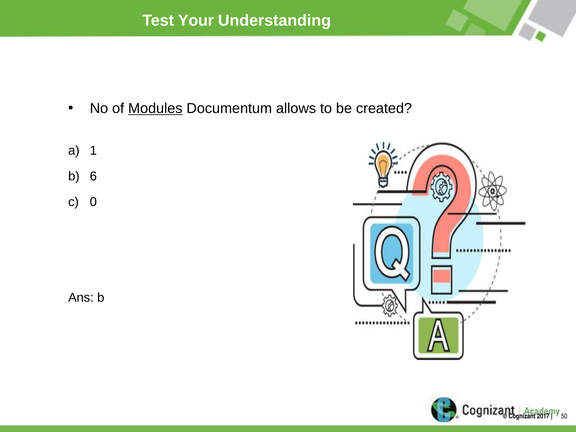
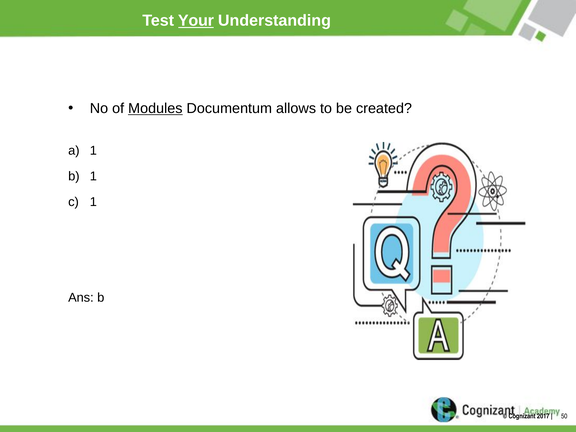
Your underline: none -> present
b 6: 6 -> 1
0 at (93, 202): 0 -> 1
